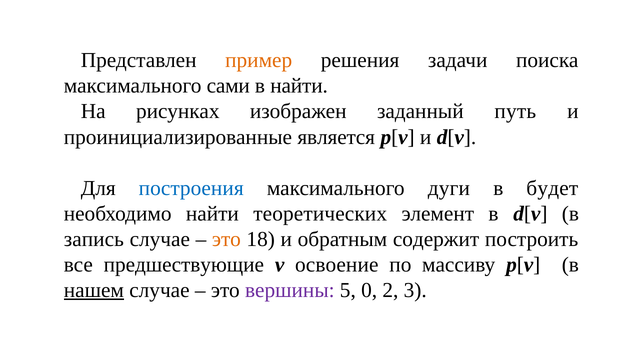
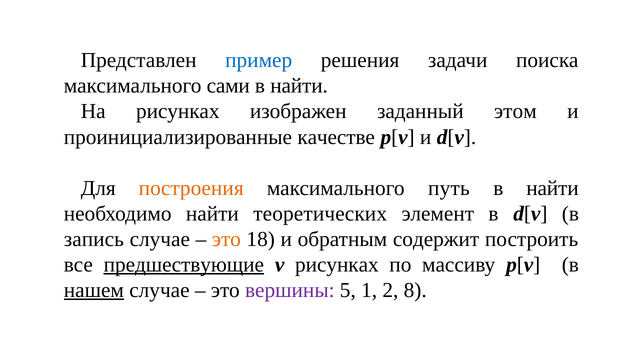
пример colour: orange -> blue
путь: путь -> этом
является: является -> качестве
построения colour: blue -> orange
дуги: дуги -> путь
будет at (552, 188): будет -> найти
предшествующие underline: none -> present
v освоение: освоение -> рисунках
0: 0 -> 1
3: 3 -> 8
